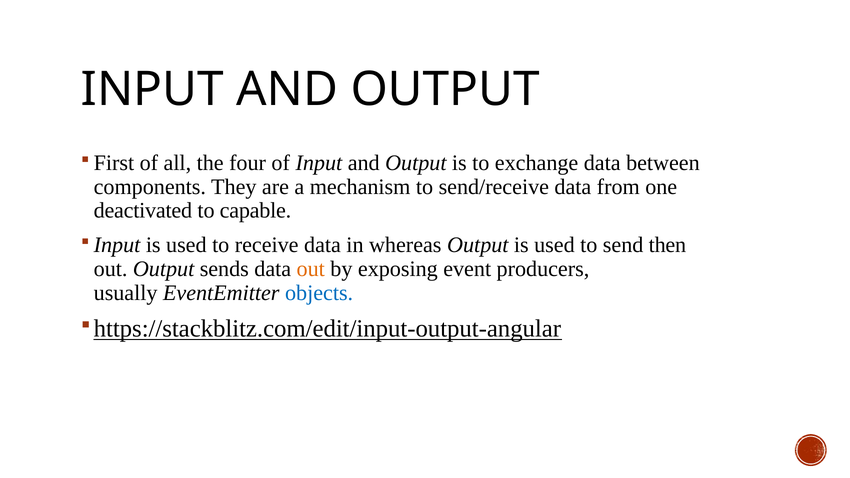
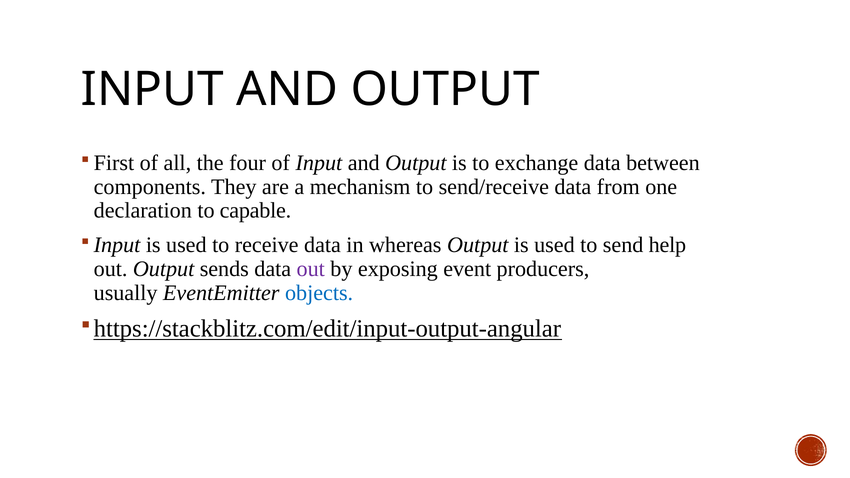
deactivated: deactivated -> declaration
then: then -> help
out at (311, 269) colour: orange -> purple
